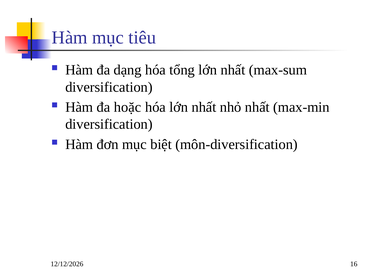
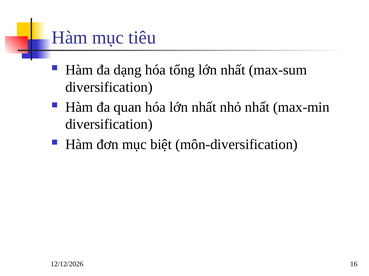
hoặc: hoặc -> quan
